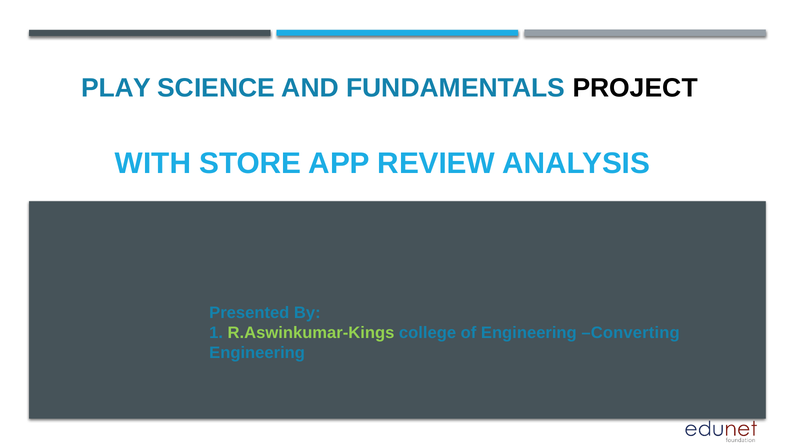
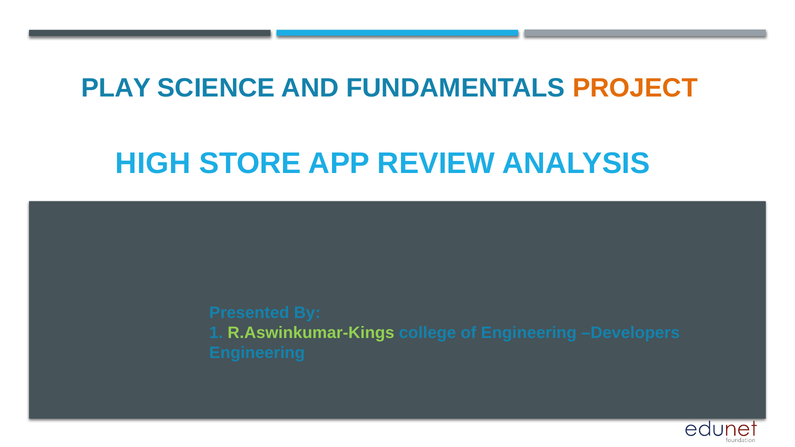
PROJECT colour: black -> orange
WITH: WITH -> HIGH
Converting: Converting -> Developers
